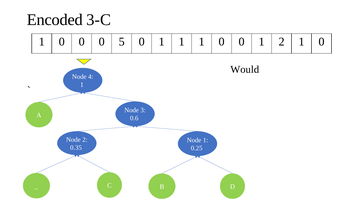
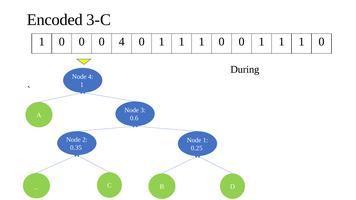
0 5: 5 -> 4
0 0 1 2: 2 -> 1
Would: Would -> During
